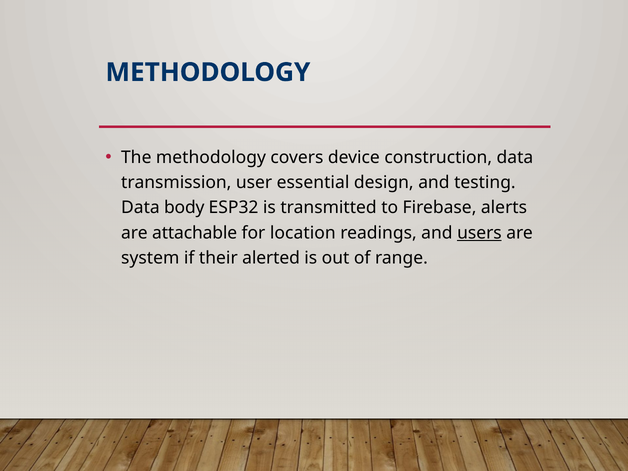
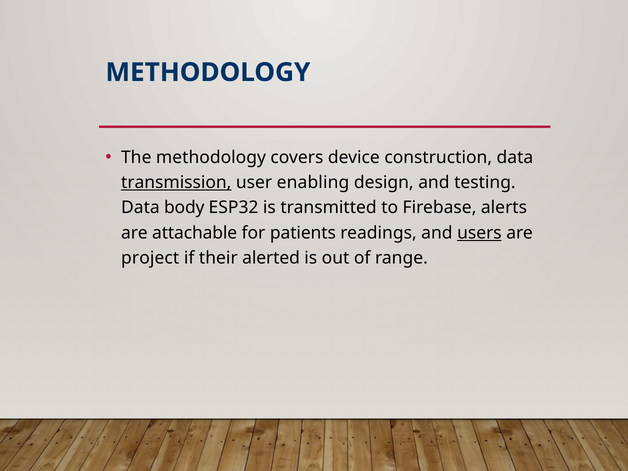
transmission underline: none -> present
essential: essential -> enabling
location: location -> patients
system: system -> project
